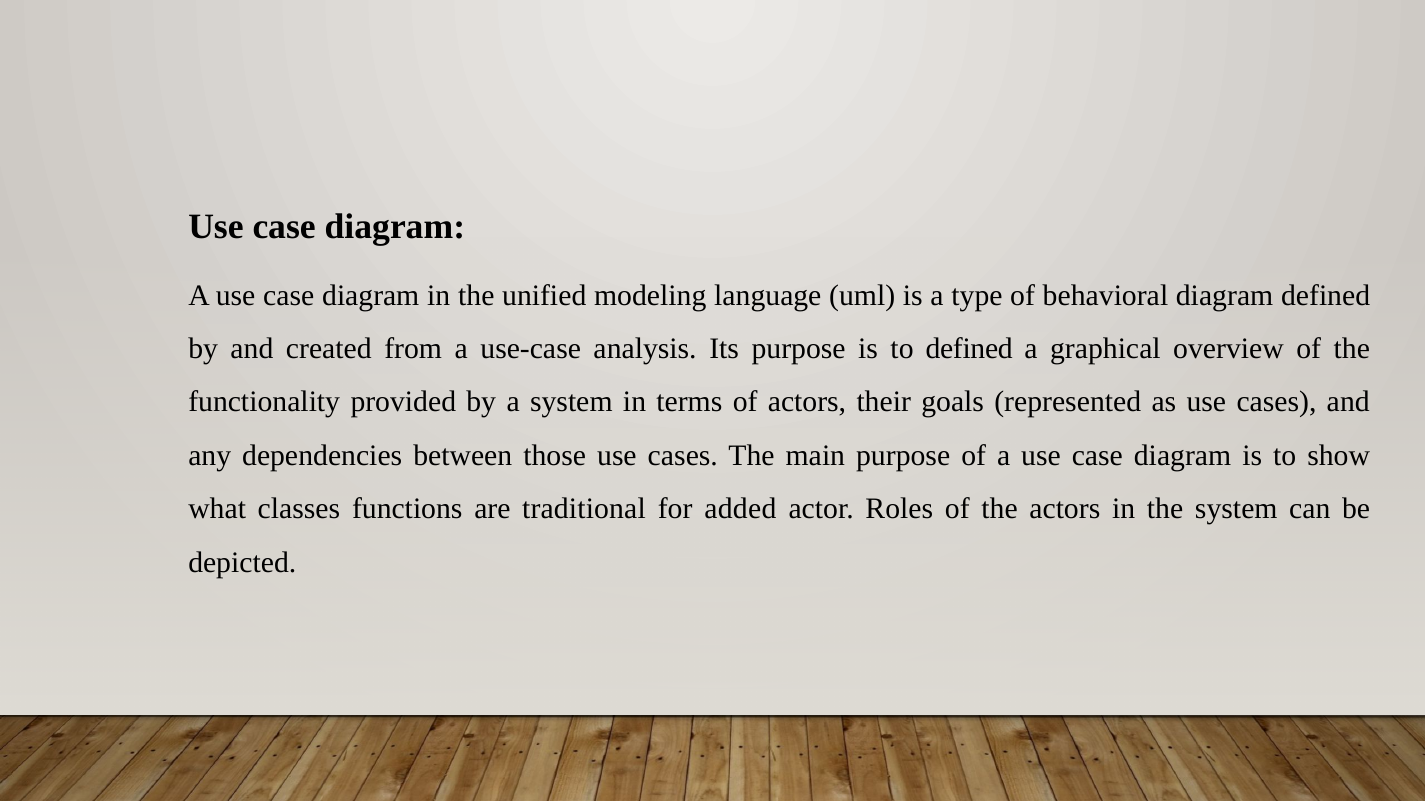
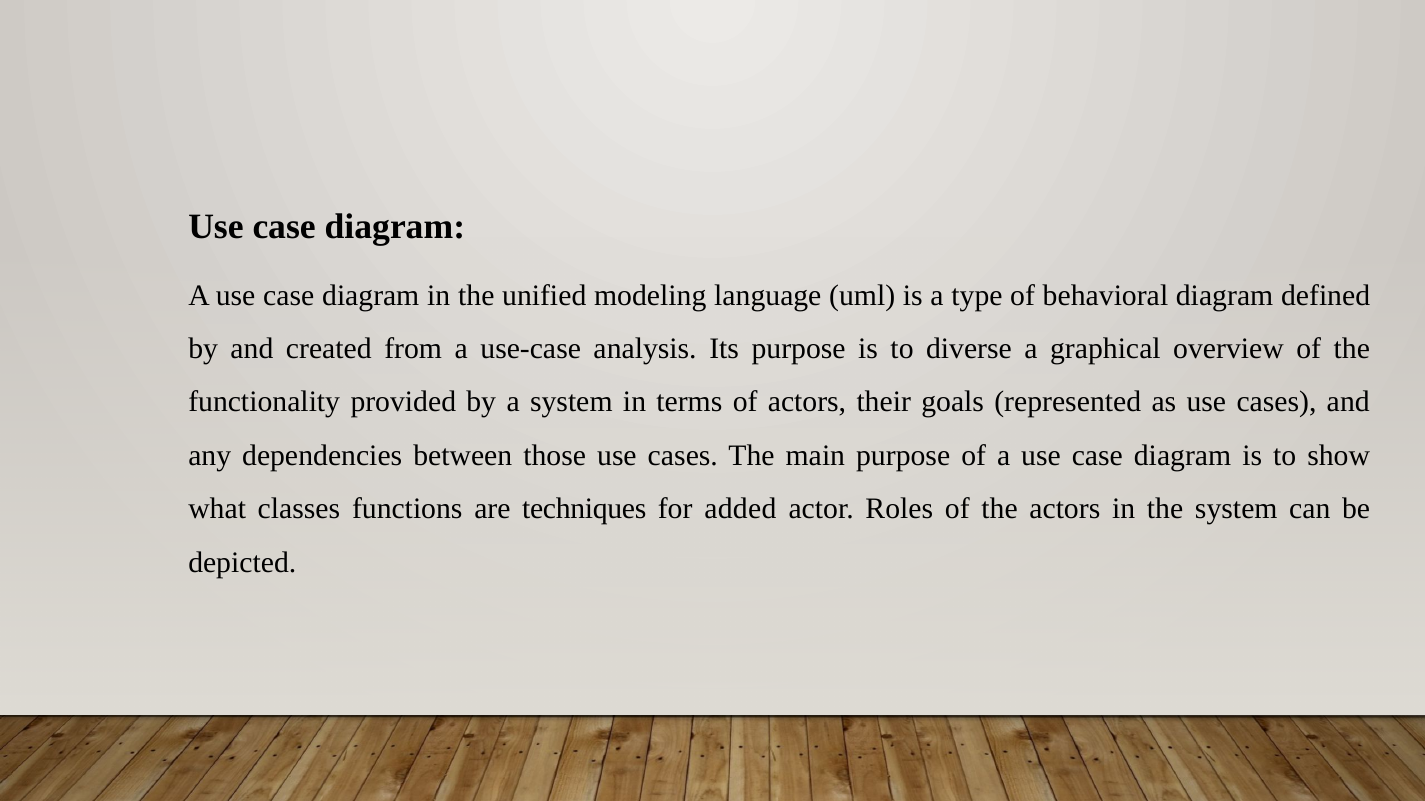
to defined: defined -> diverse
traditional: traditional -> techniques
